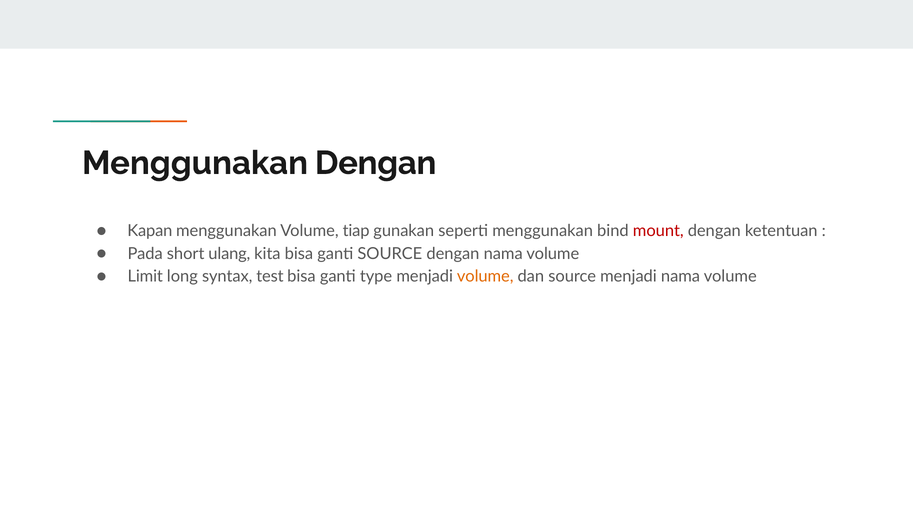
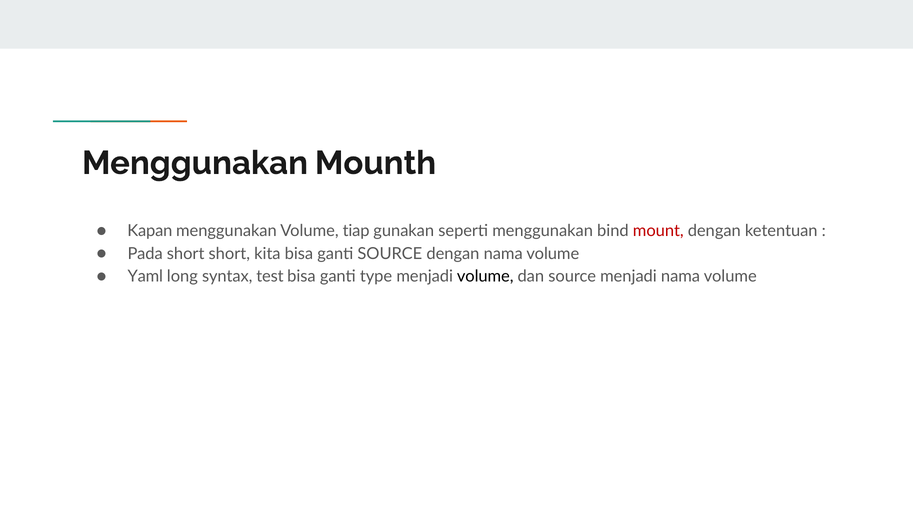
Menggunakan Dengan: Dengan -> Mounth
short ulang: ulang -> short
Limit: Limit -> Yaml
volume at (485, 276) colour: orange -> black
